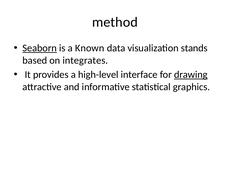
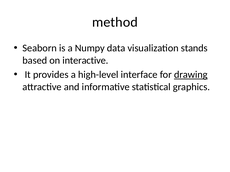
Seaborn underline: present -> none
Known: Known -> Numpy
integrates: integrates -> interactive
